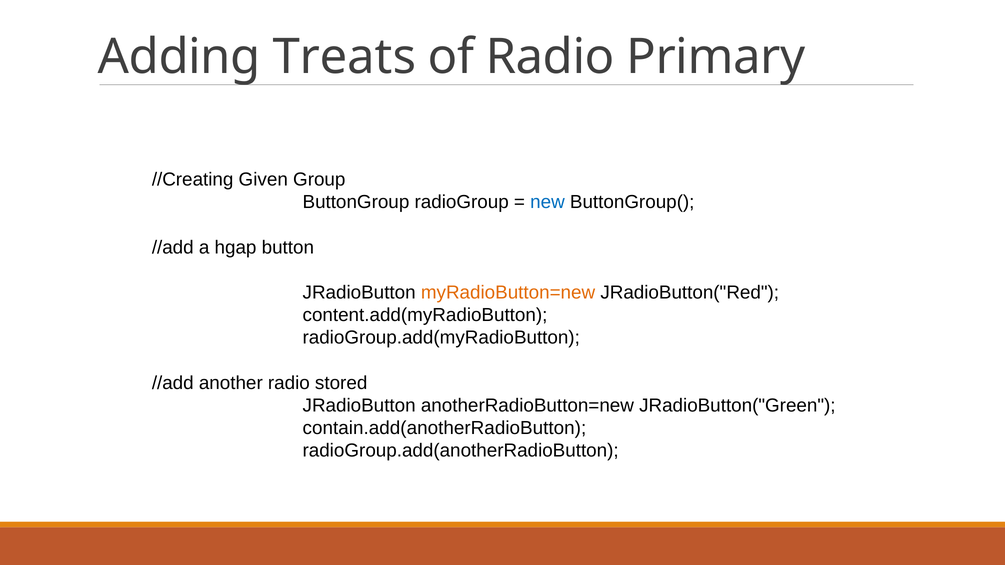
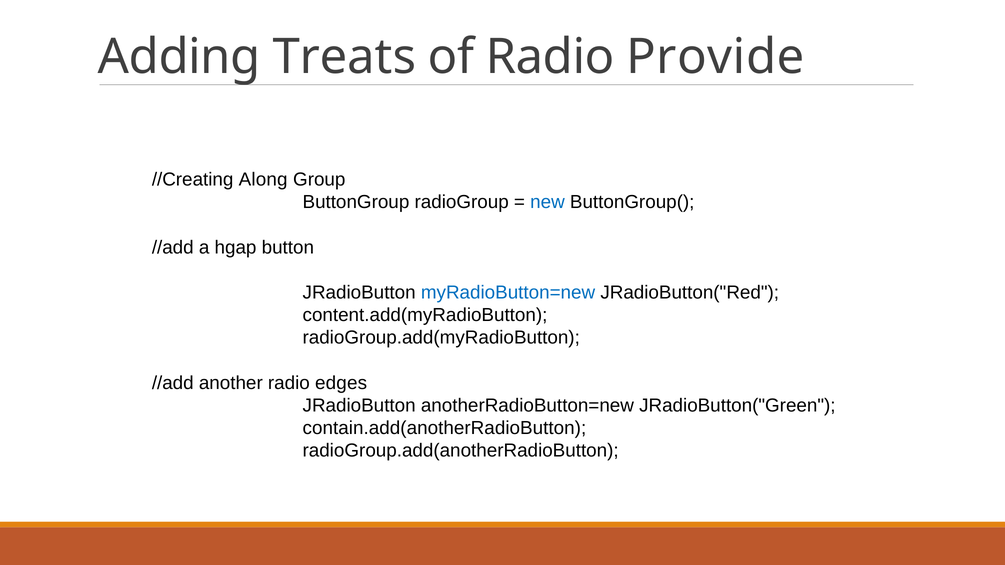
Primary: Primary -> Provide
Given: Given -> Along
myRadioButton=new colour: orange -> blue
stored: stored -> edges
